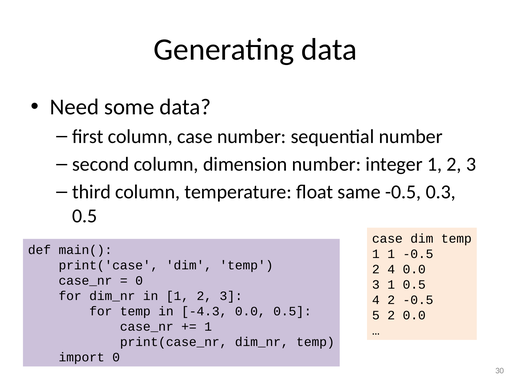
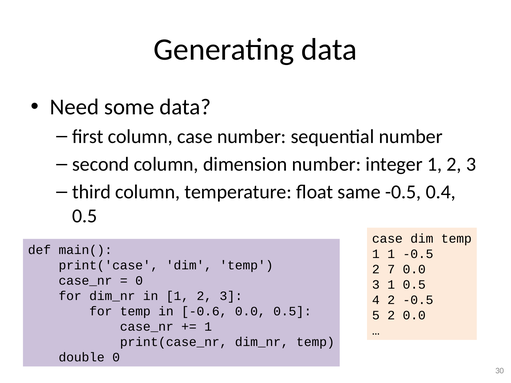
0.3: 0.3 -> 0.4
2 4: 4 -> 7
-4.3: -4.3 -> -0.6
import: import -> double
